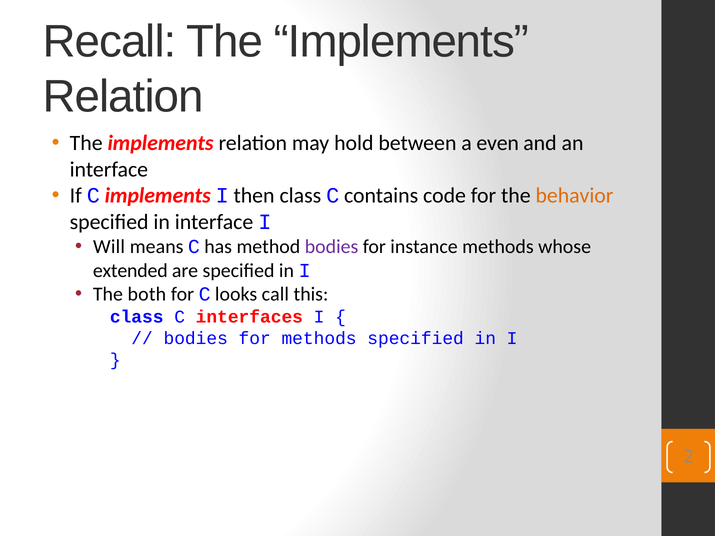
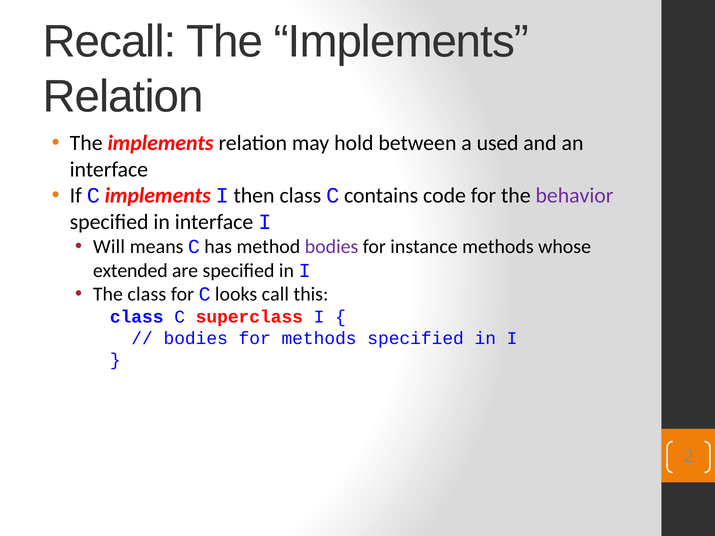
even: even -> used
behavior colour: orange -> purple
The both: both -> class
interfaces: interfaces -> superclass
